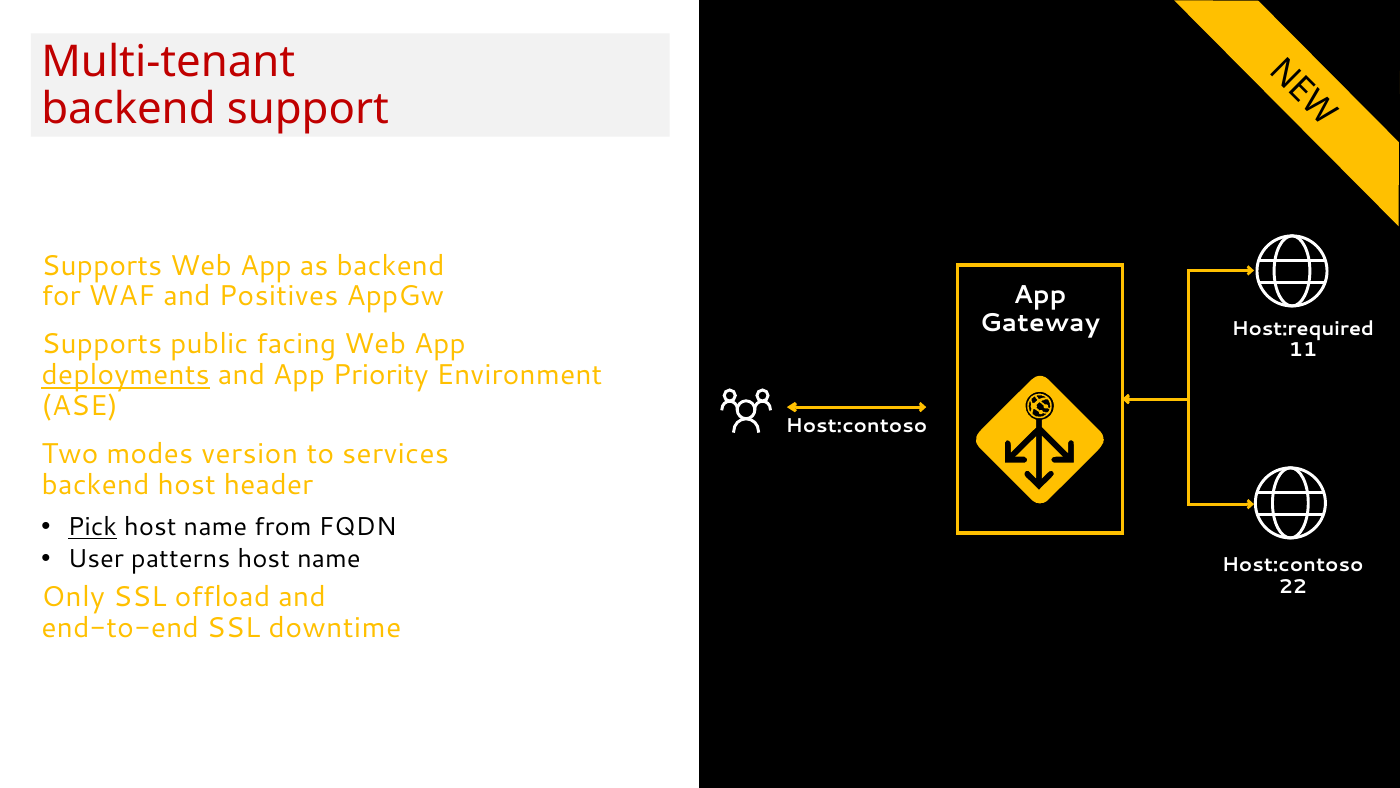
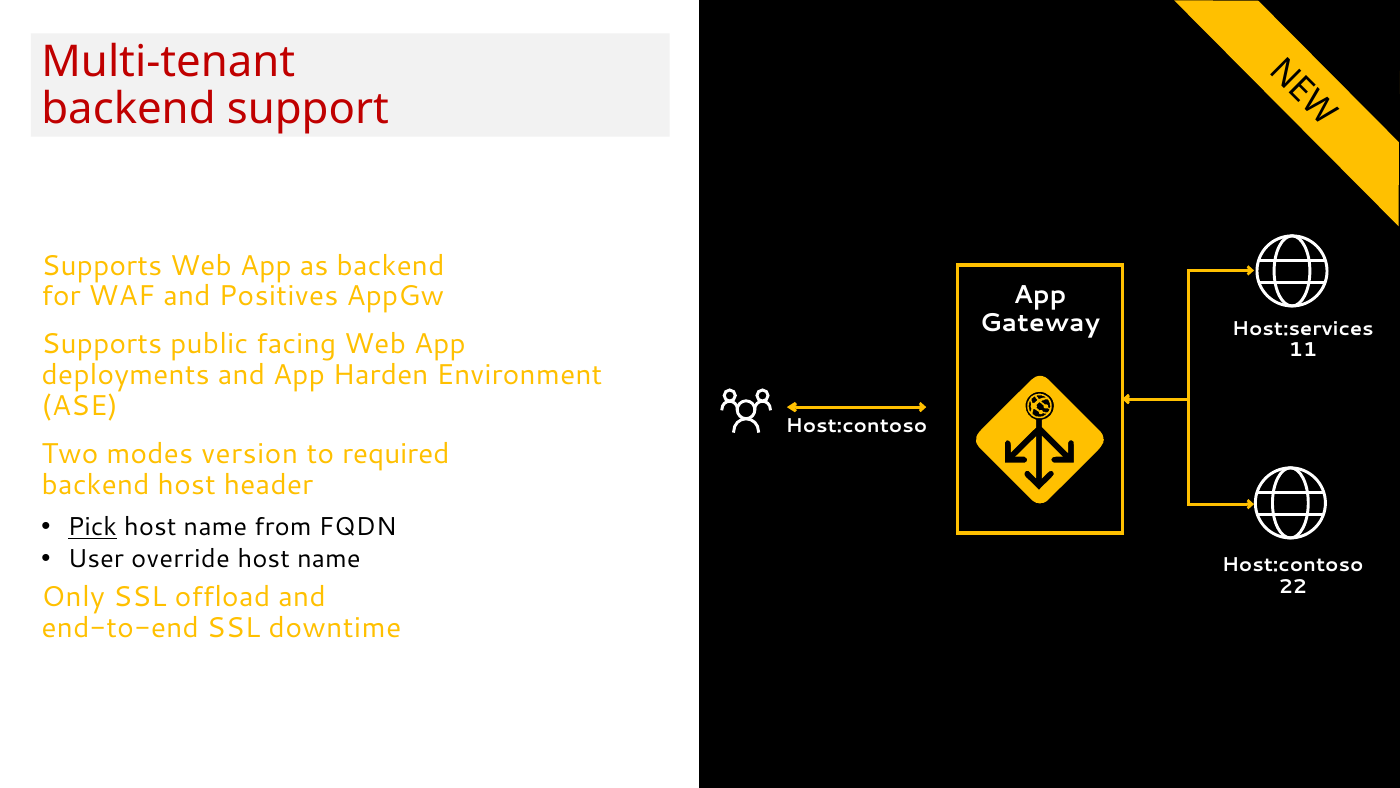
Host:required: Host:required -> Host:services
deployments underline: present -> none
Priority: Priority -> Harden
services: services -> required
patterns: patterns -> override
